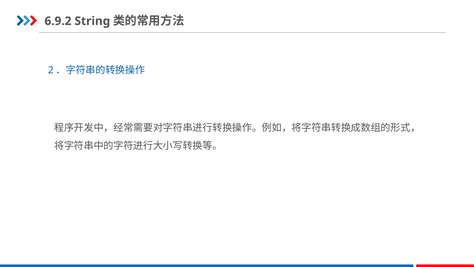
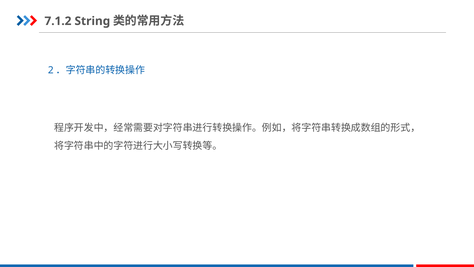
6.9.2: 6.9.2 -> 7.1.2
